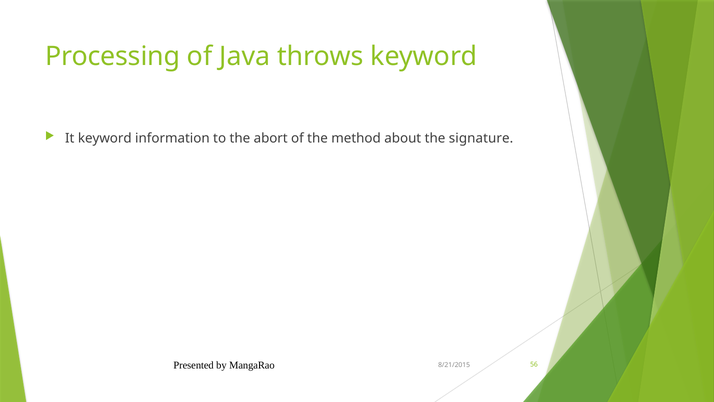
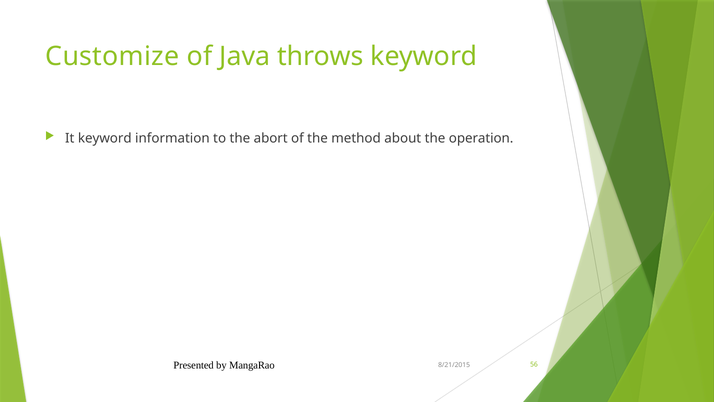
Processing: Processing -> Customize
signature: signature -> operation
